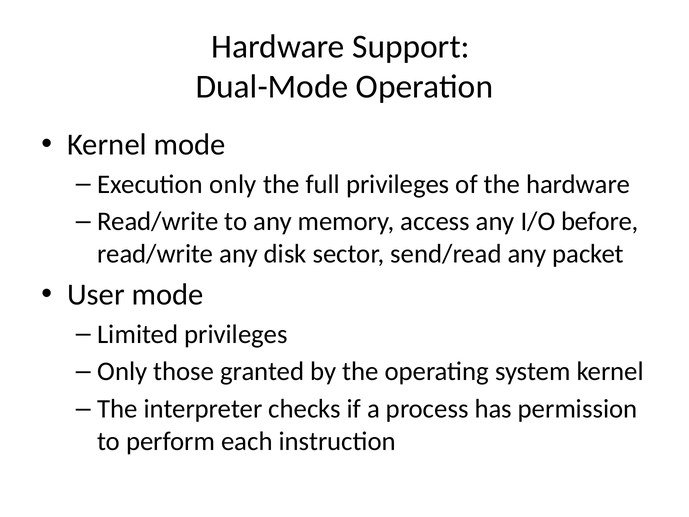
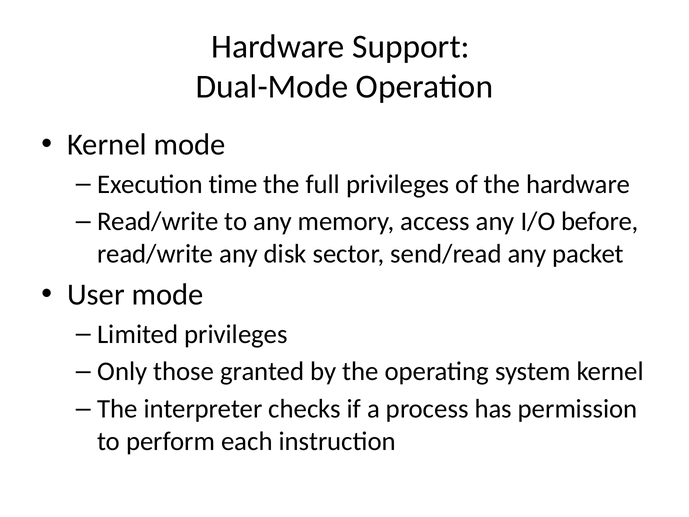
Execution only: only -> time
